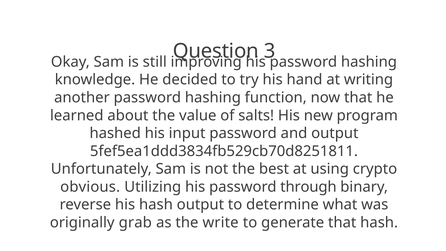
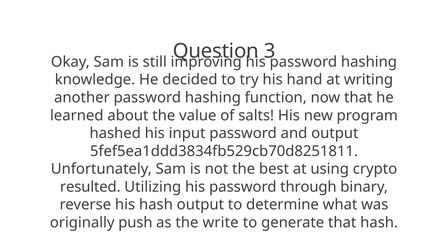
obvious: obvious -> resulted
grab: grab -> push
